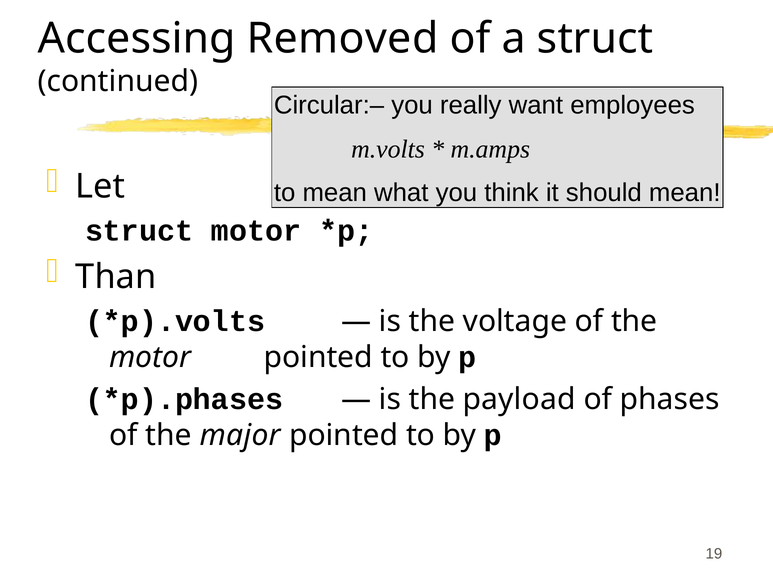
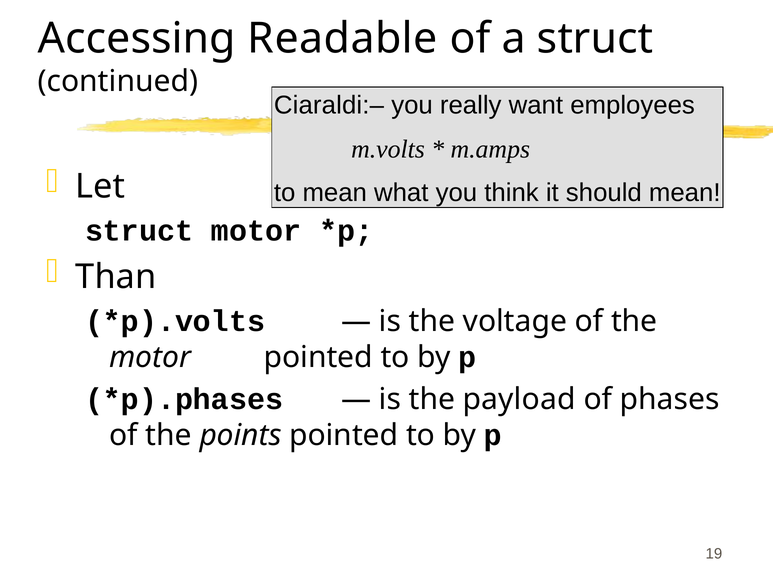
Removed: Removed -> Readable
Circular:–: Circular:– -> Ciaraldi:–
major: major -> points
